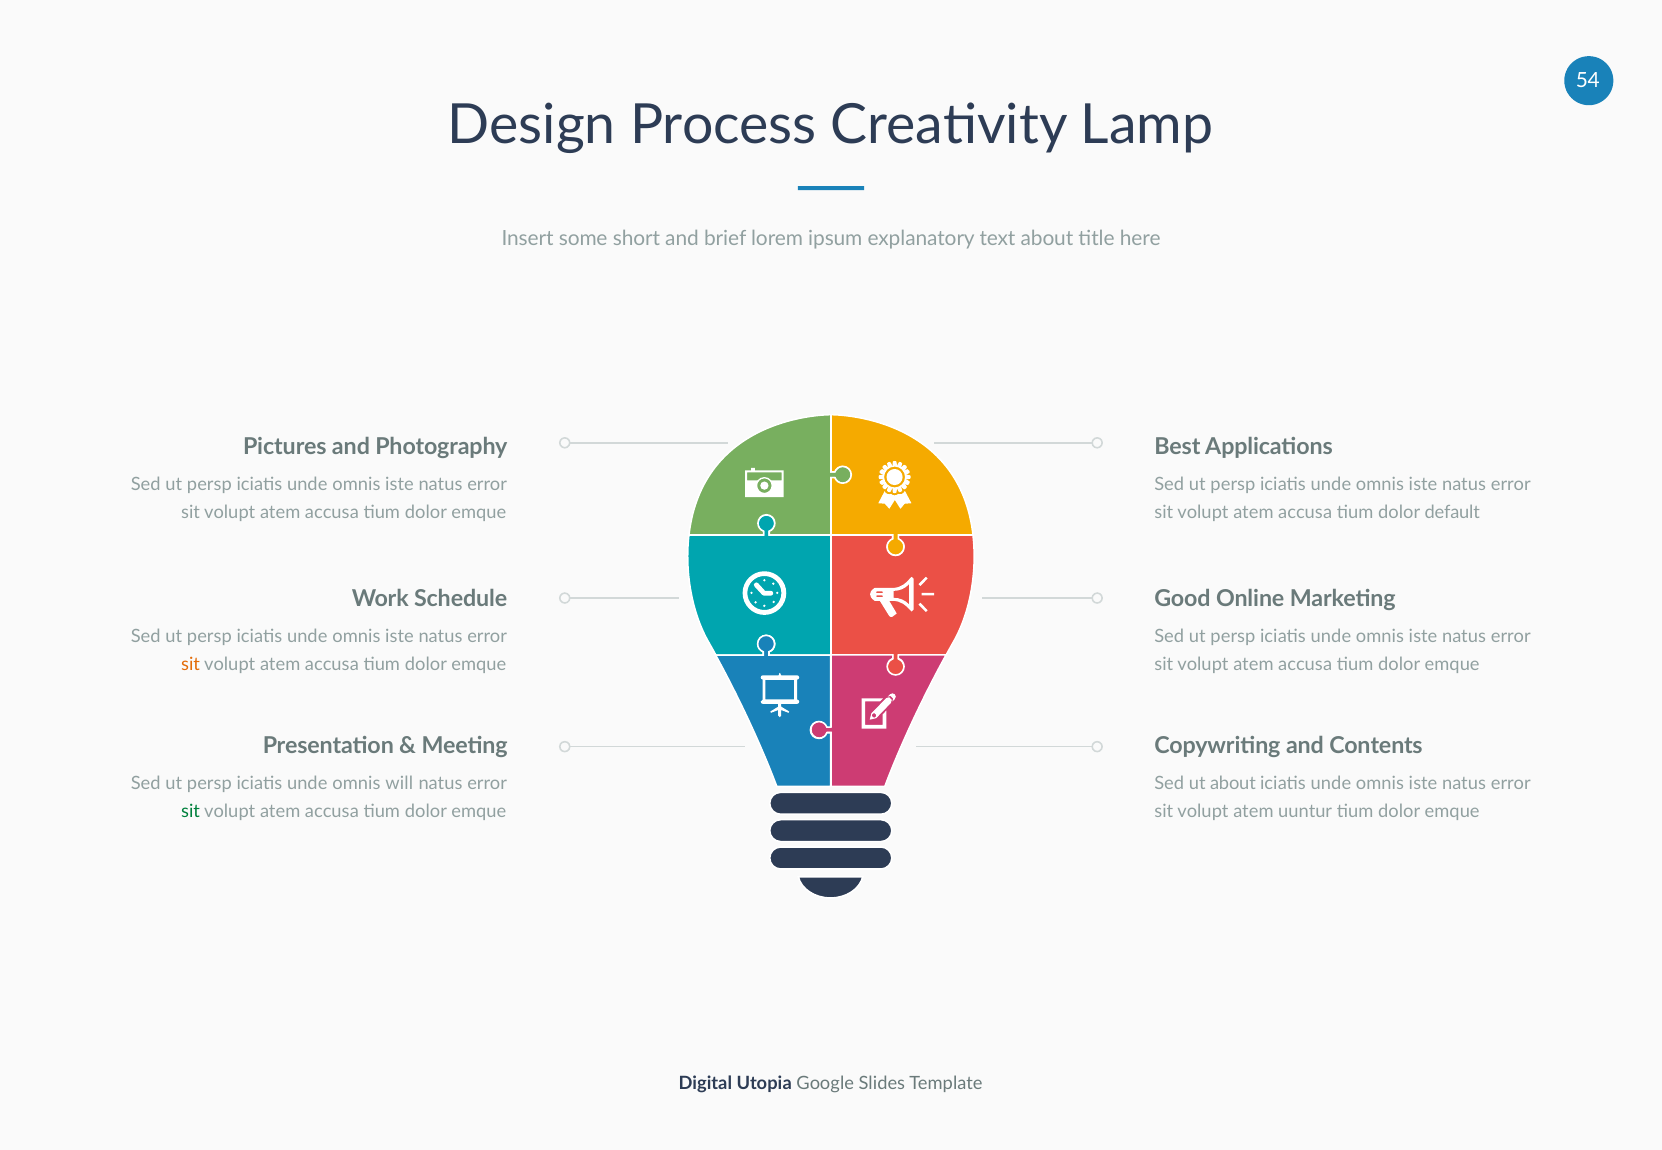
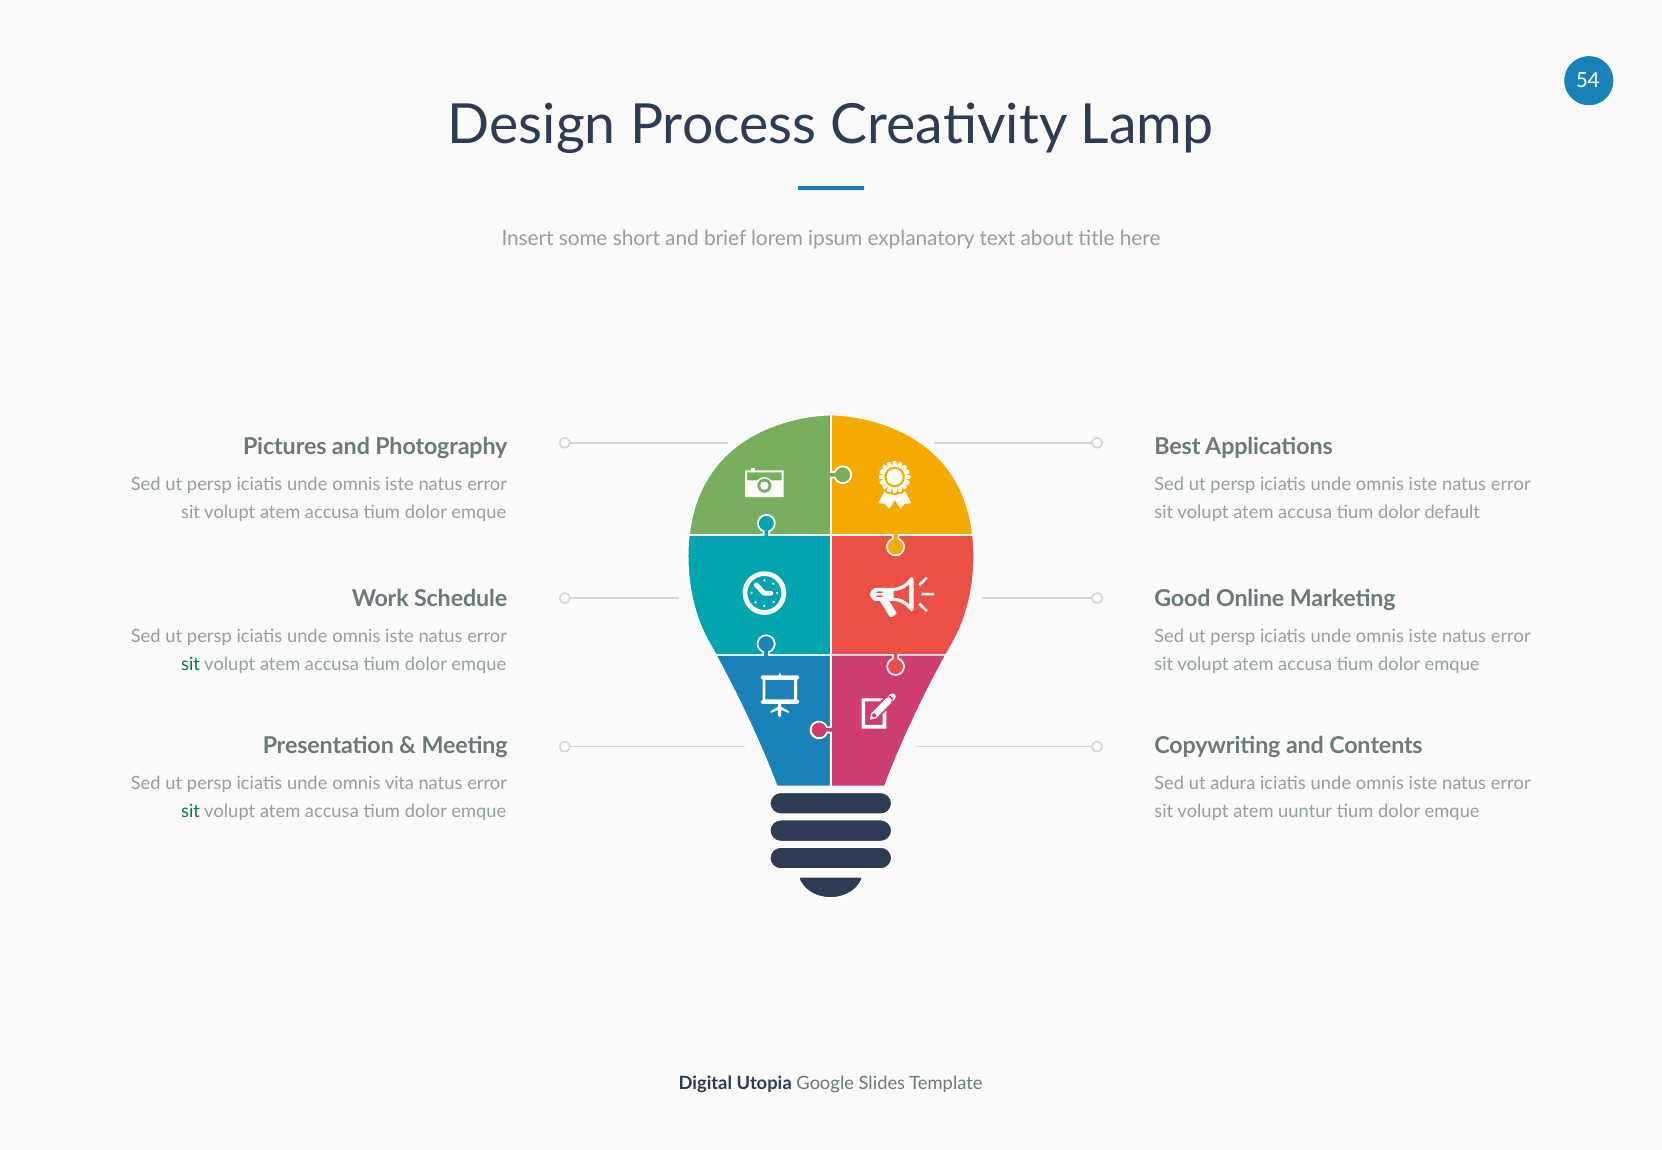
sit at (191, 665) colour: orange -> green
will: will -> vita
ut about: about -> adura
